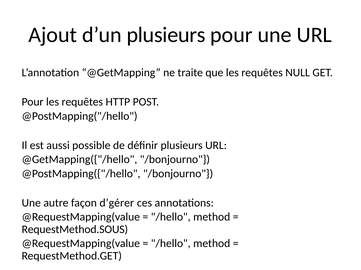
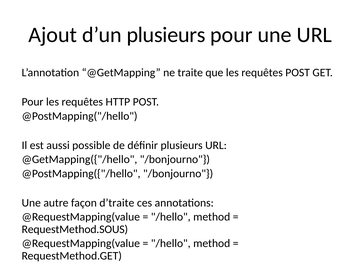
requêtes NULL: NULL -> POST
d’gérer: d’gérer -> d’traite
